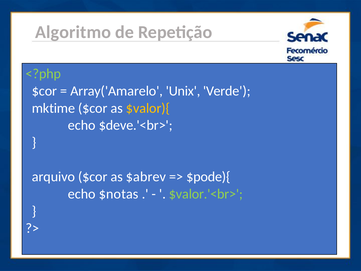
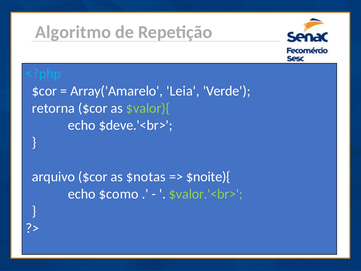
<?php colour: light green -> light blue
Unix: Unix -> Leia
mktime: mktime -> retorna
$valor){ colour: yellow -> light green
$abrev: $abrev -> $notas
$pode){: $pode){ -> $noite){
$notas: $notas -> $como
